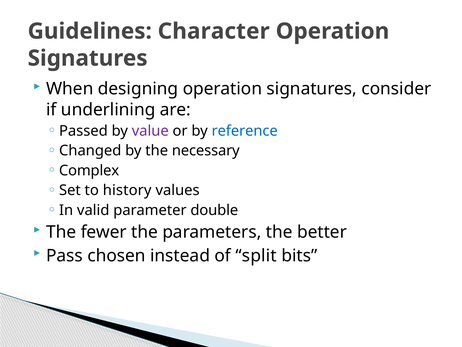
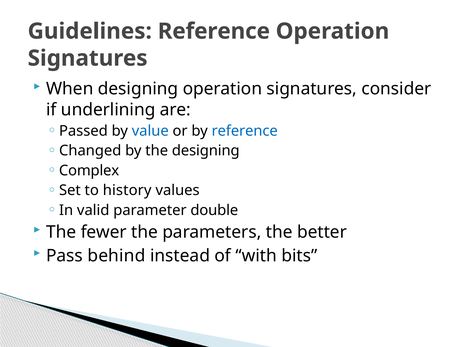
Guidelines Character: Character -> Reference
value colour: purple -> blue
the necessary: necessary -> designing
chosen: chosen -> behind
split: split -> with
